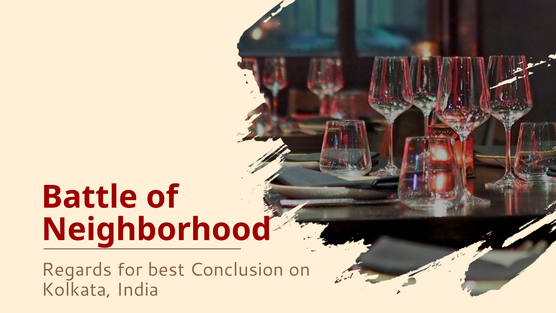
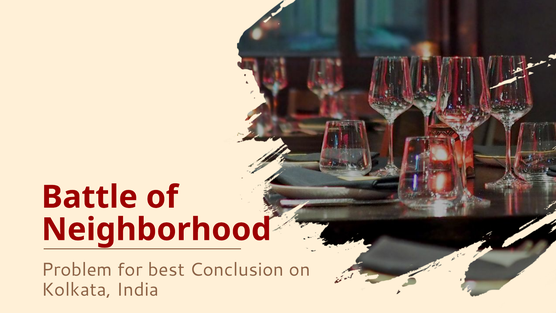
Regards: Regards -> Problem
